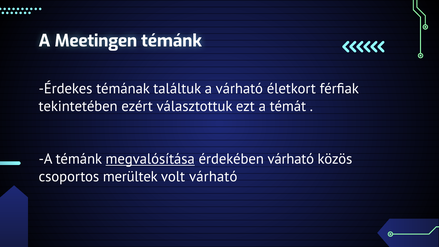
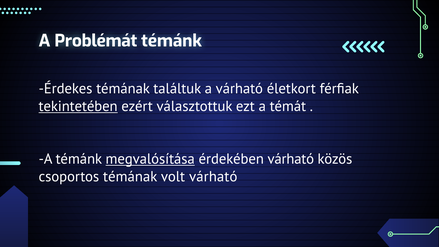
Meetingen: Meetingen -> Problémát
tekintetében underline: none -> present
csoportos merültek: merültek -> témának
